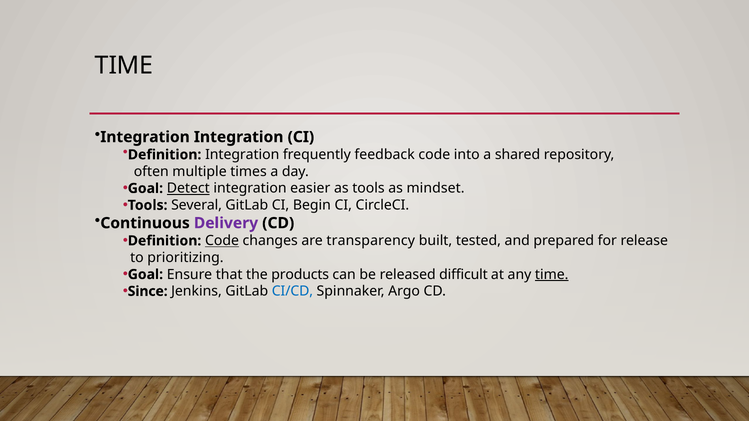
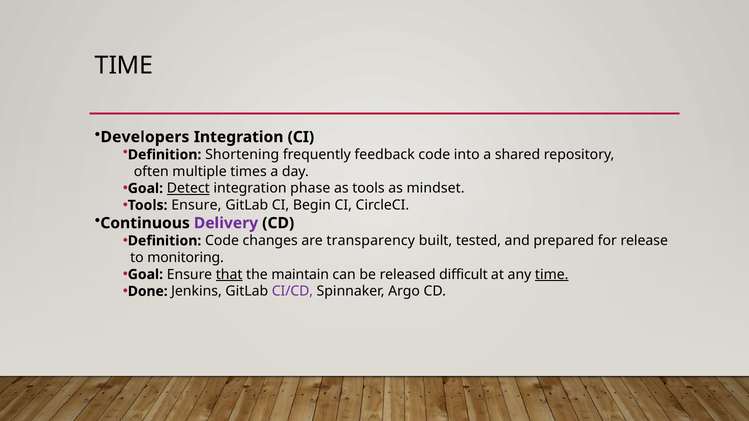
Integration at (145, 137): Integration -> Developers
Definition Integration: Integration -> Shortening
easier: easier -> phase
Tools Several: Several -> Ensure
Code at (222, 241) underline: present -> none
prioritizing: prioritizing -> monitoring
that underline: none -> present
products: products -> maintain
Since: Since -> Done
CI/CD colour: blue -> purple
